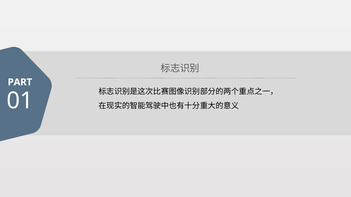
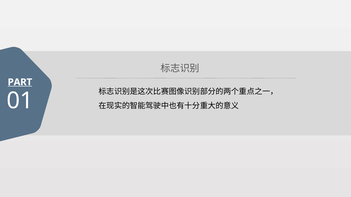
PART underline: none -> present
